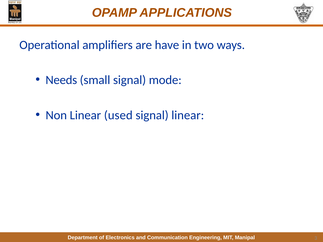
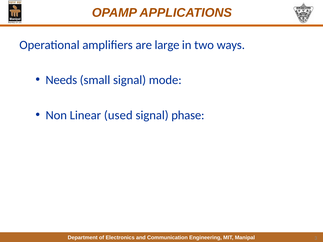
have: have -> large
signal linear: linear -> phase
